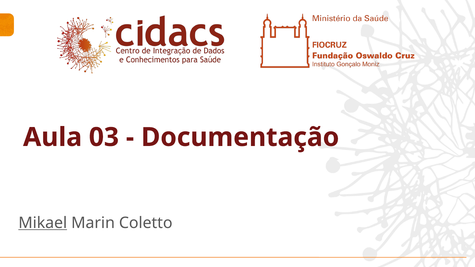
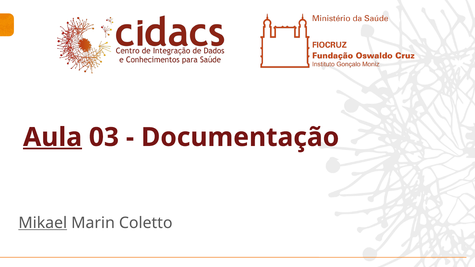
Aula underline: none -> present
